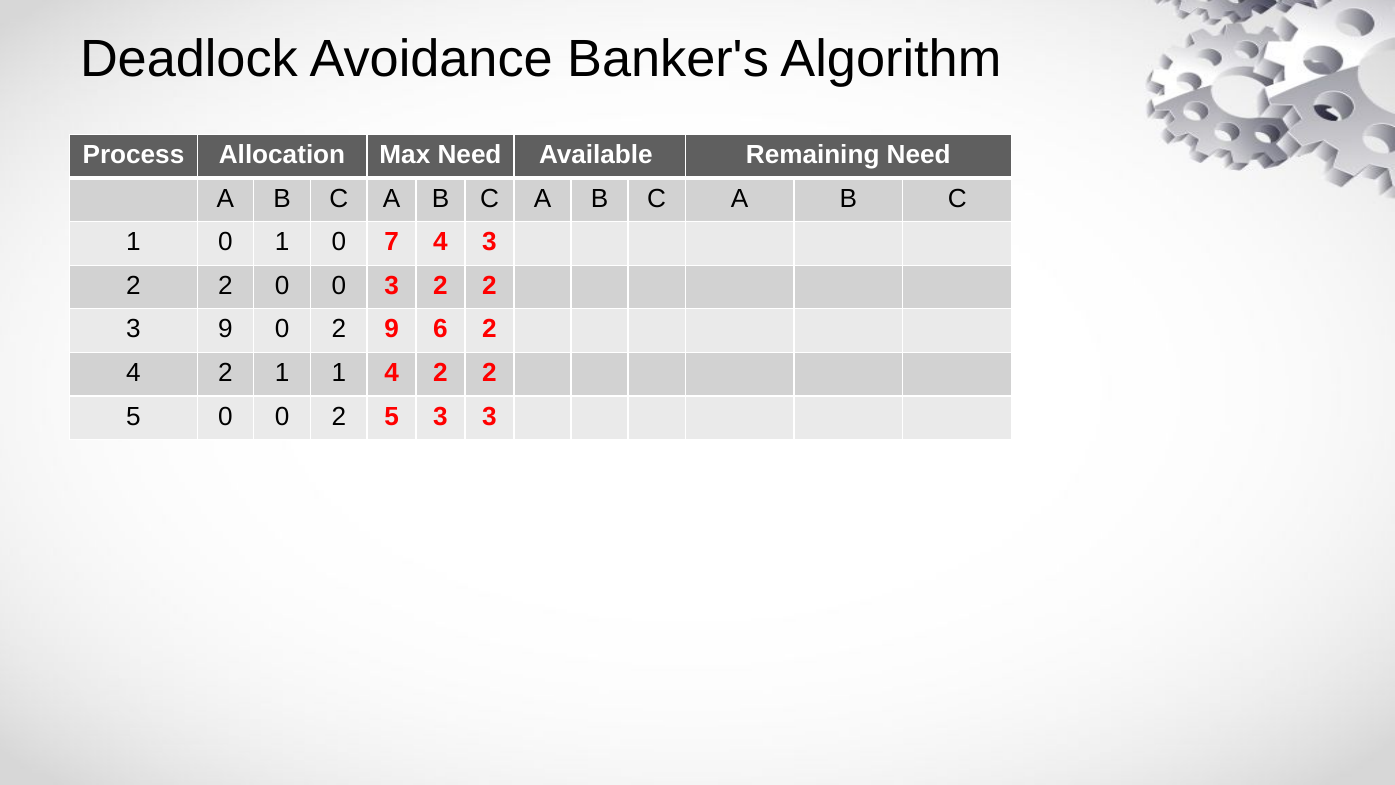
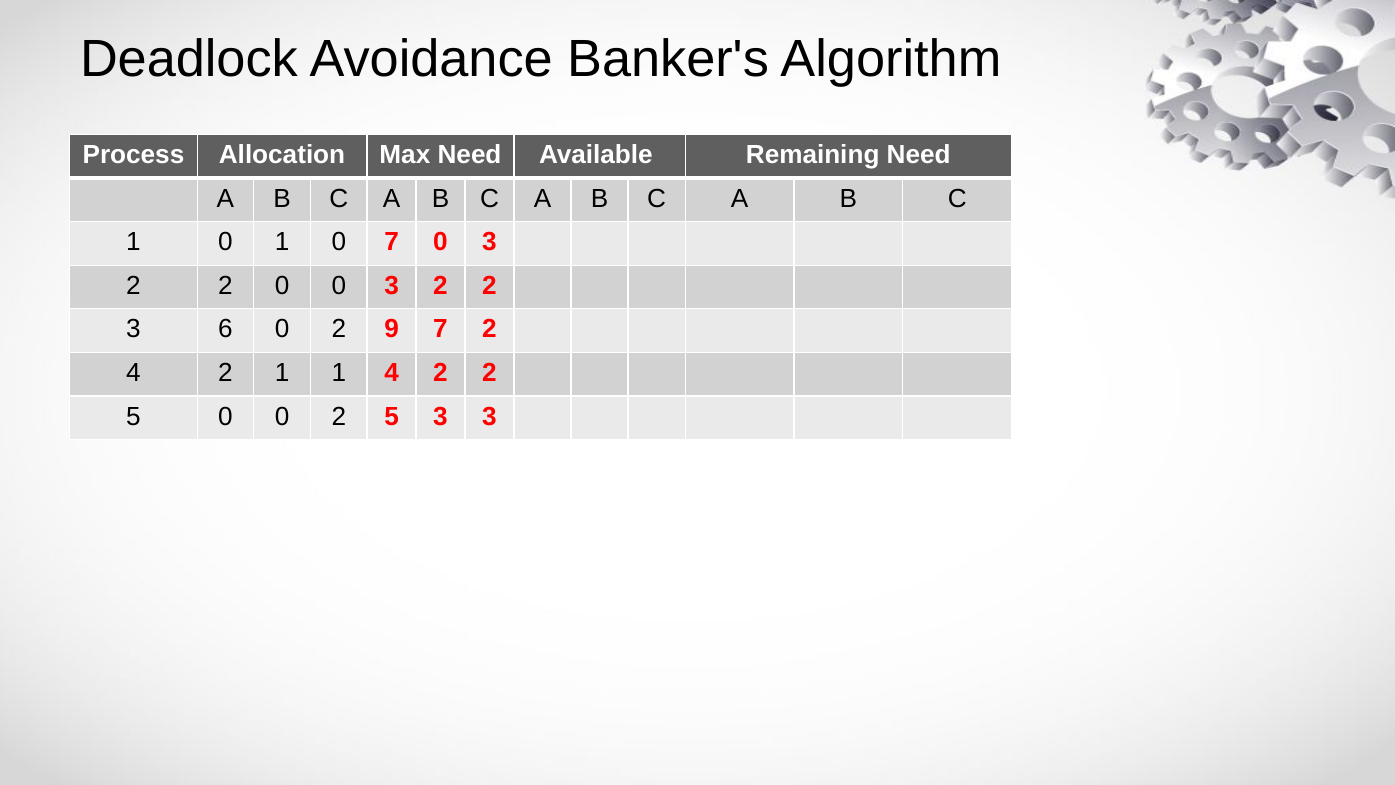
7 4: 4 -> 0
3 9: 9 -> 6
9 6: 6 -> 7
